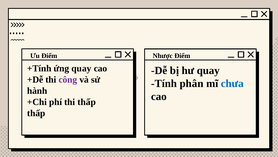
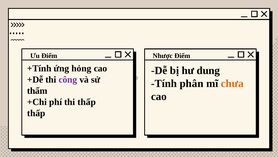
ứng quay: quay -> hỏng
hư quay: quay -> dung
chưa colour: blue -> orange
hành: hành -> thẩm
